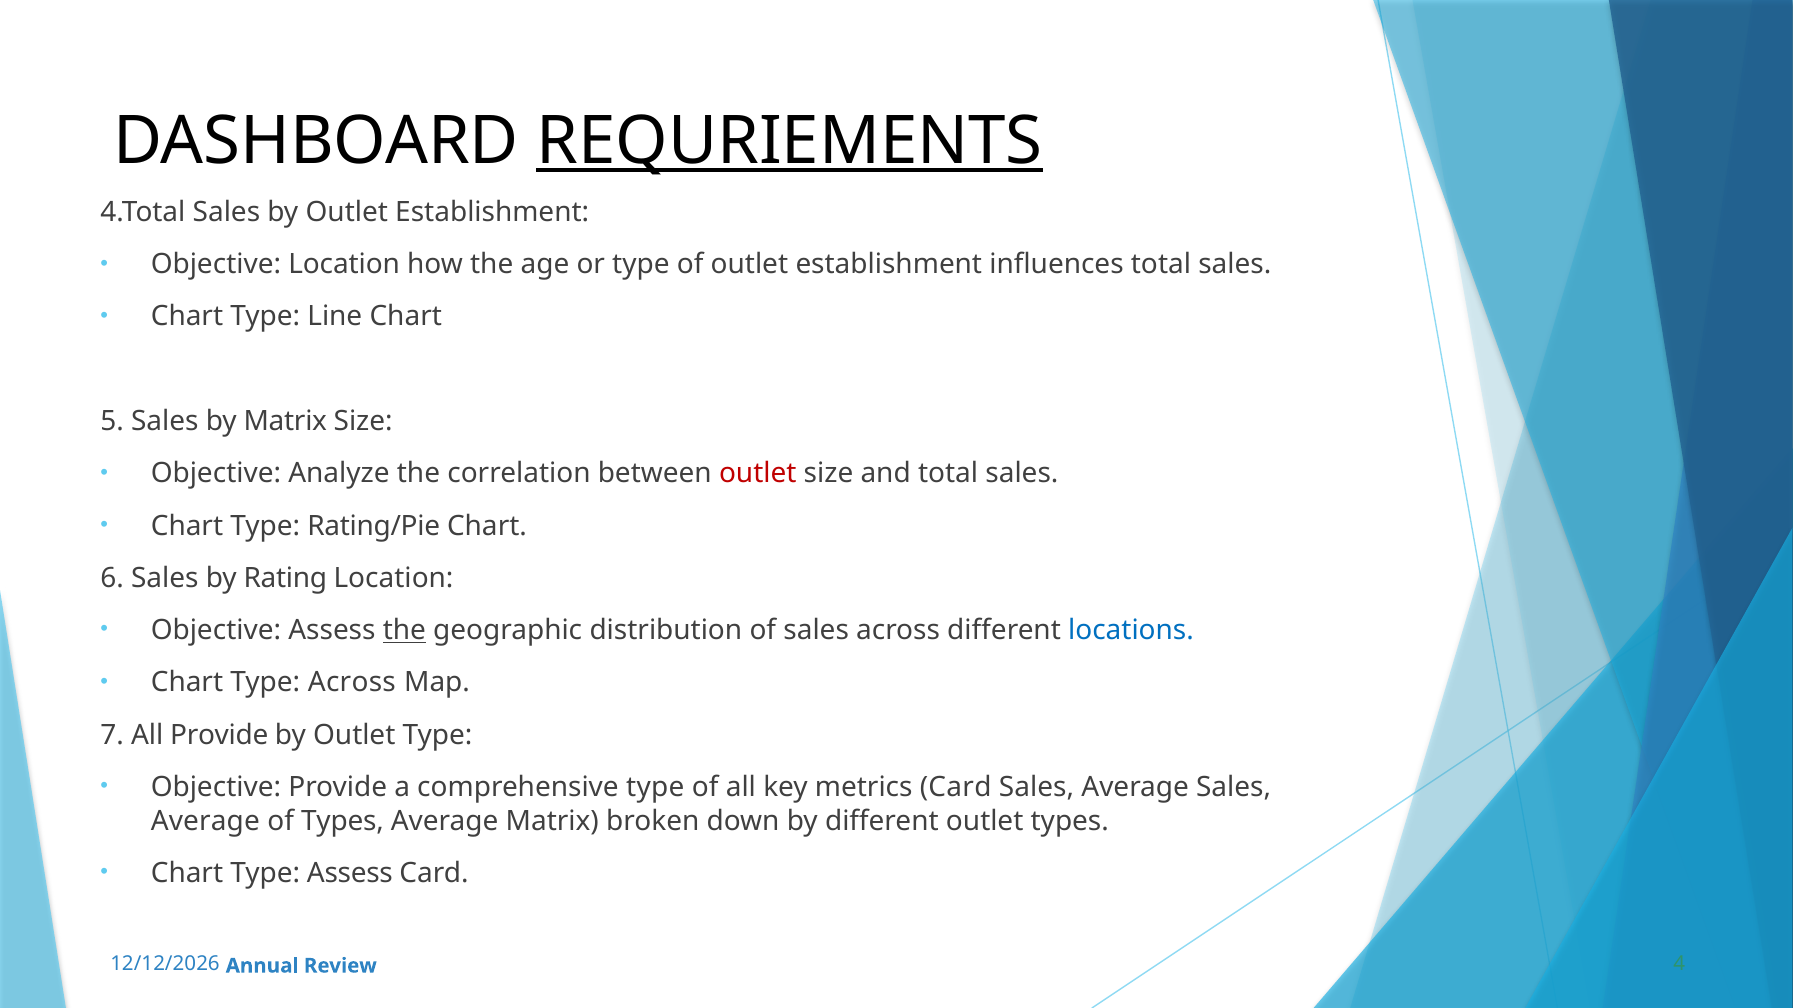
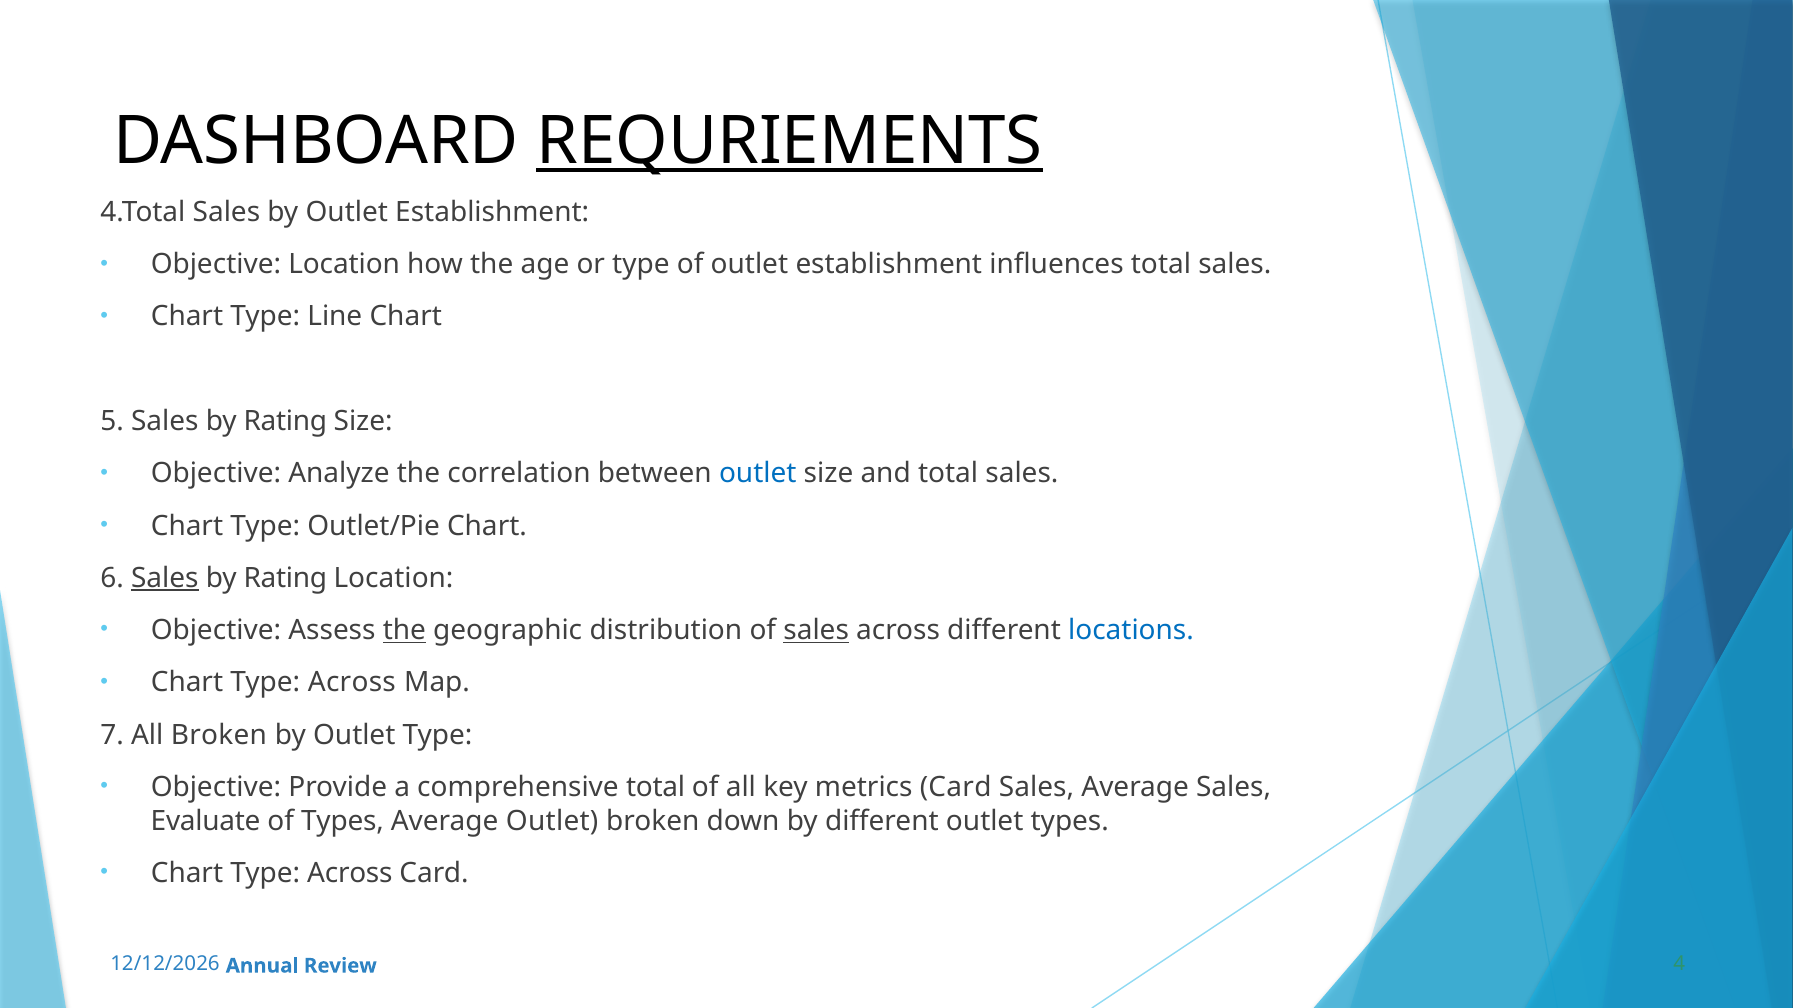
5 Sales by Matrix: Matrix -> Rating
outlet at (758, 474) colour: red -> blue
Rating/Pie: Rating/Pie -> Outlet/Pie
Sales at (165, 578) underline: none -> present
sales at (816, 631) underline: none -> present
All Provide: Provide -> Broken
comprehensive type: type -> total
Average at (205, 821): Average -> Evaluate
Average Matrix: Matrix -> Outlet
Assess at (350, 874): Assess -> Across
